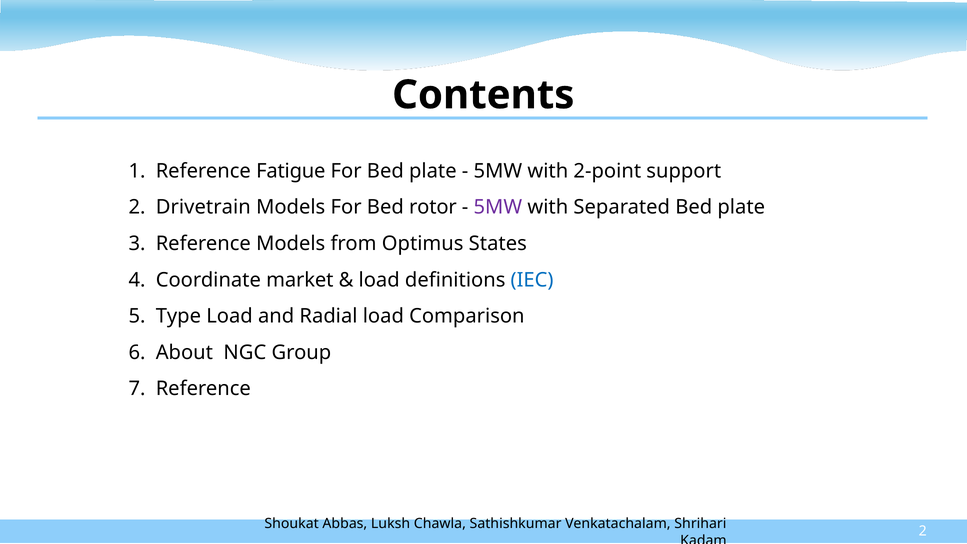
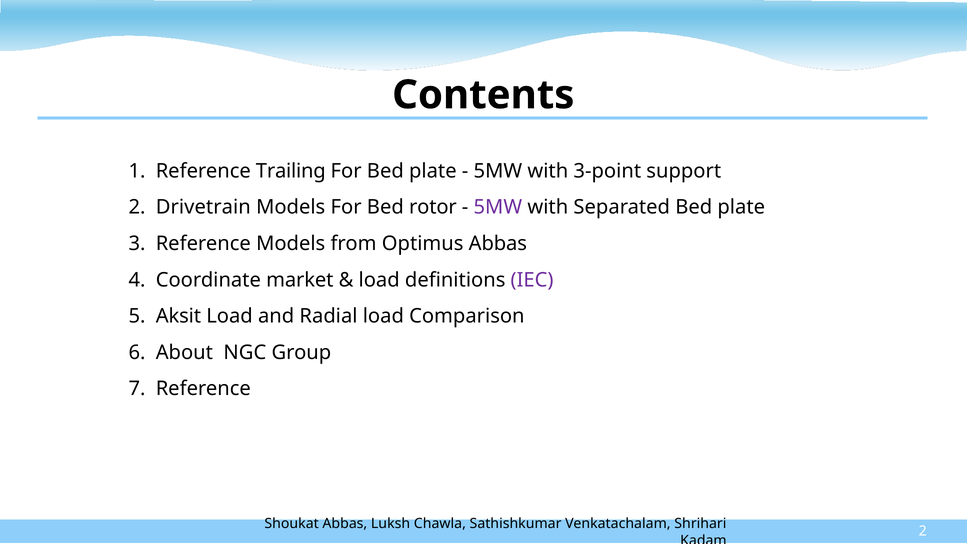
Fatigue: Fatigue -> Trailing
2-point: 2-point -> 3-point
Optimus States: States -> Abbas
IEC colour: blue -> purple
Type: Type -> Aksit
